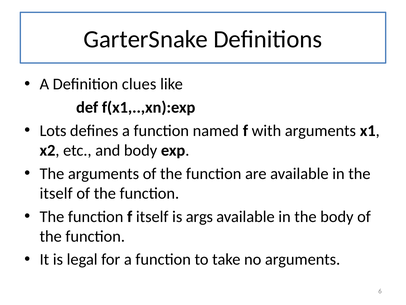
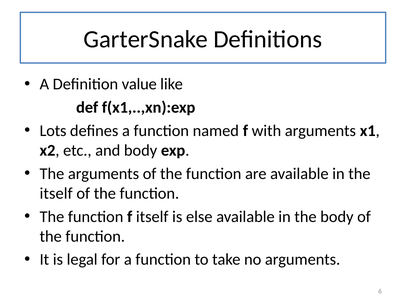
clues: clues -> value
args: args -> else
